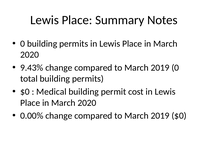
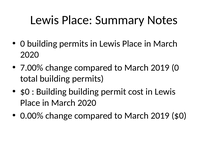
9.43%: 9.43% -> 7.00%
Medical at (51, 92): Medical -> Building
